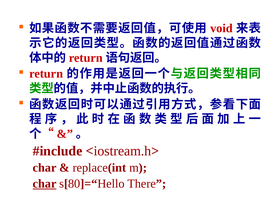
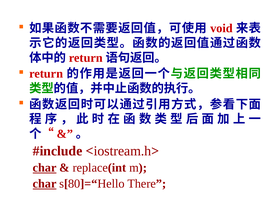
char at (45, 167) underline: none -> present
